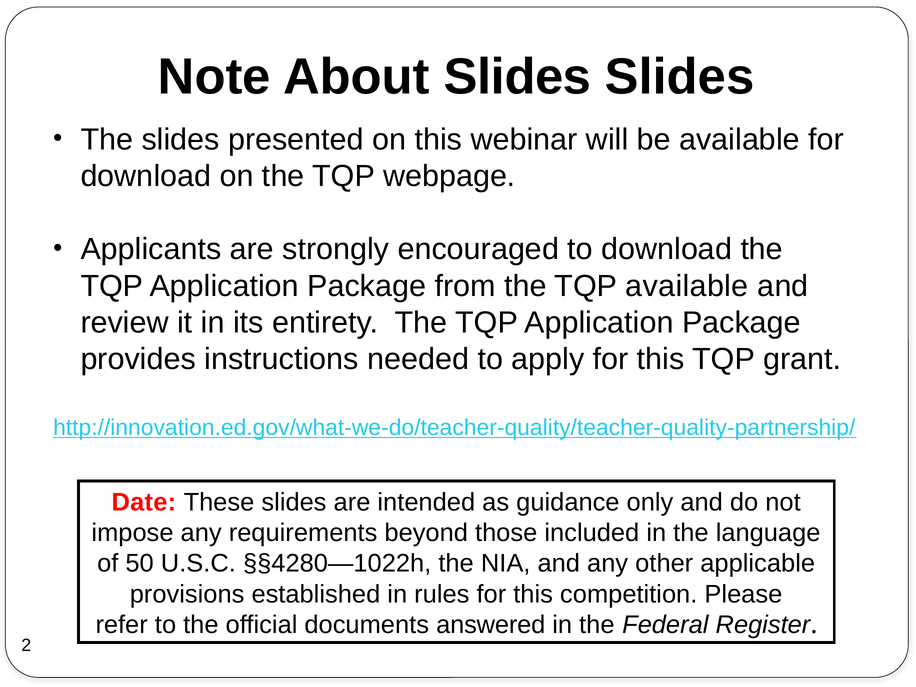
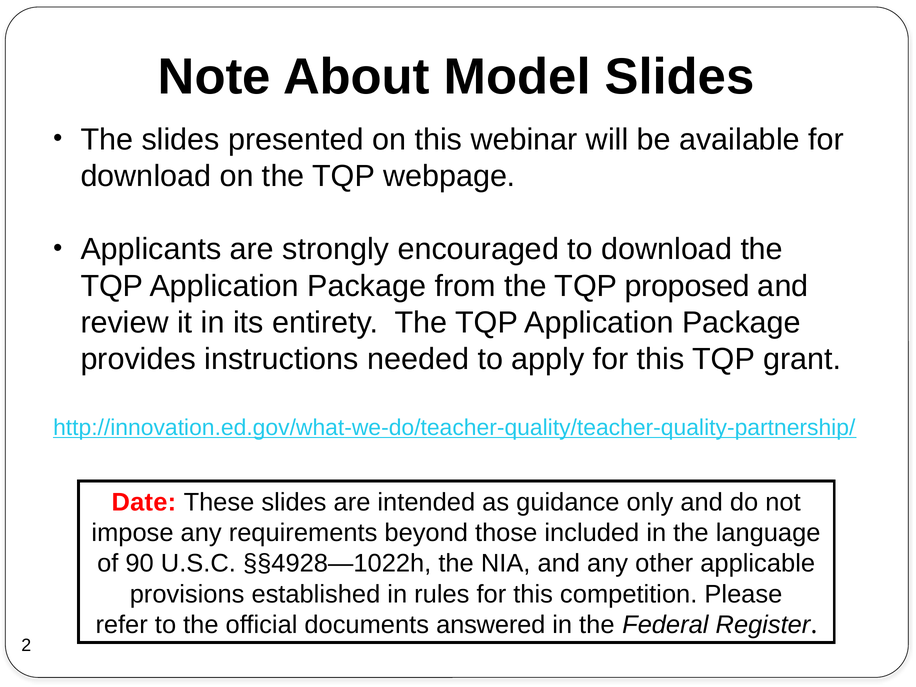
About Slides: Slides -> Model
TQP available: available -> proposed
50: 50 -> 90
§§4280—1022h: §§4280—1022h -> §§4928—1022h
